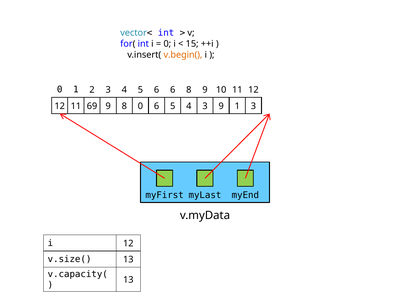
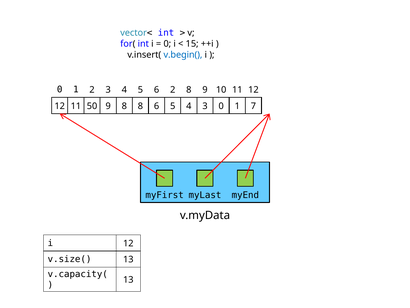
v.begin( colour: orange -> blue
6 6: 6 -> 2
69: 69 -> 50
8 0: 0 -> 8
3 9: 9 -> 0
1 3: 3 -> 7
